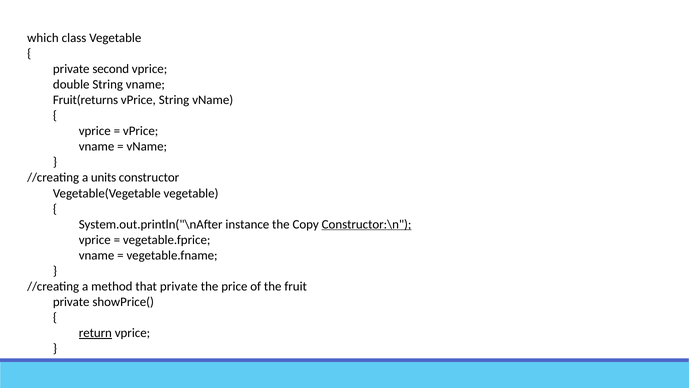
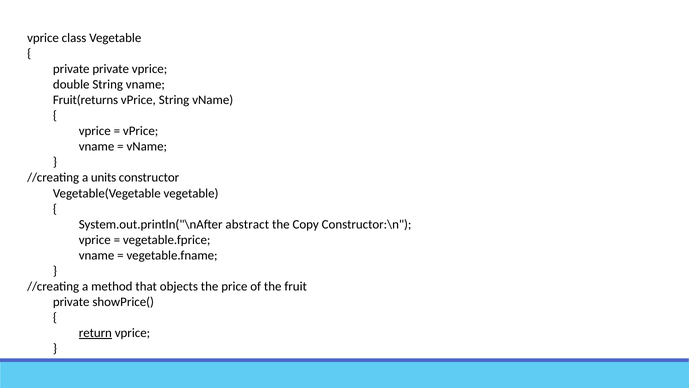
which at (43, 38): which -> vprice
private second: second -> private
instance: instance -> abstract
Constructor:\n underline: present -> none
that private: private -> objects
